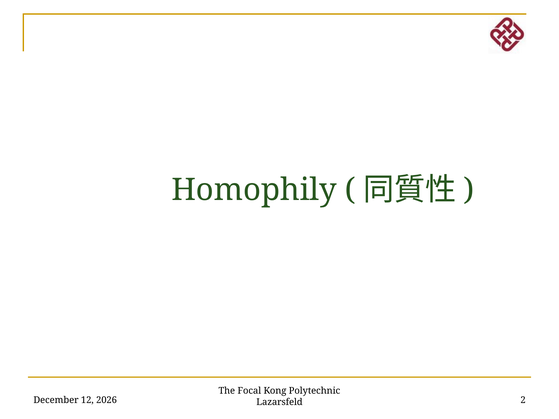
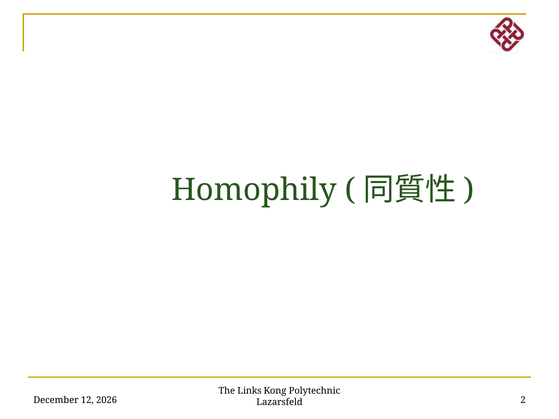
Focal: Focal -> Links
